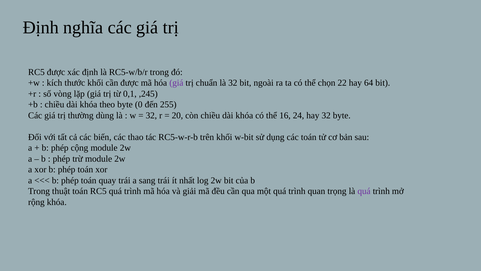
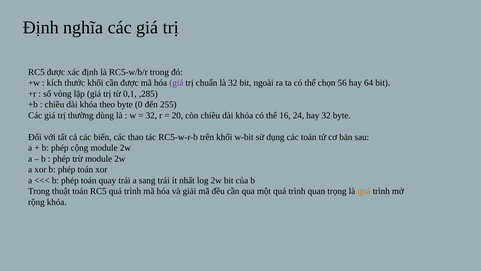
22: 22 -> 56
,245: ,245 -> ,285
quá at (364, 191) colour: purple -> orange
